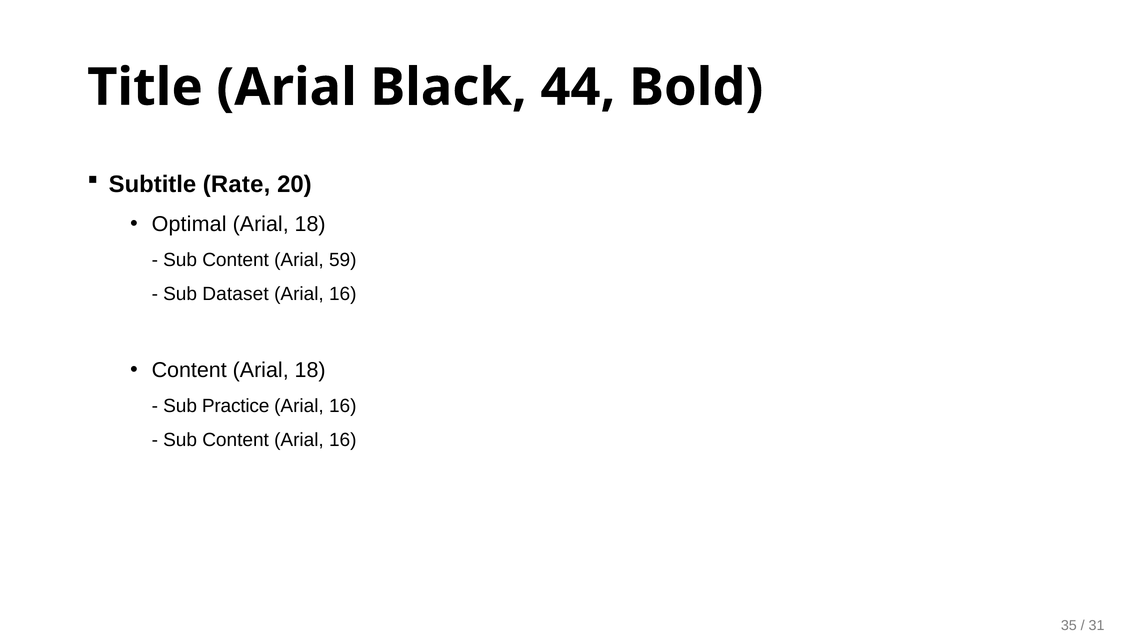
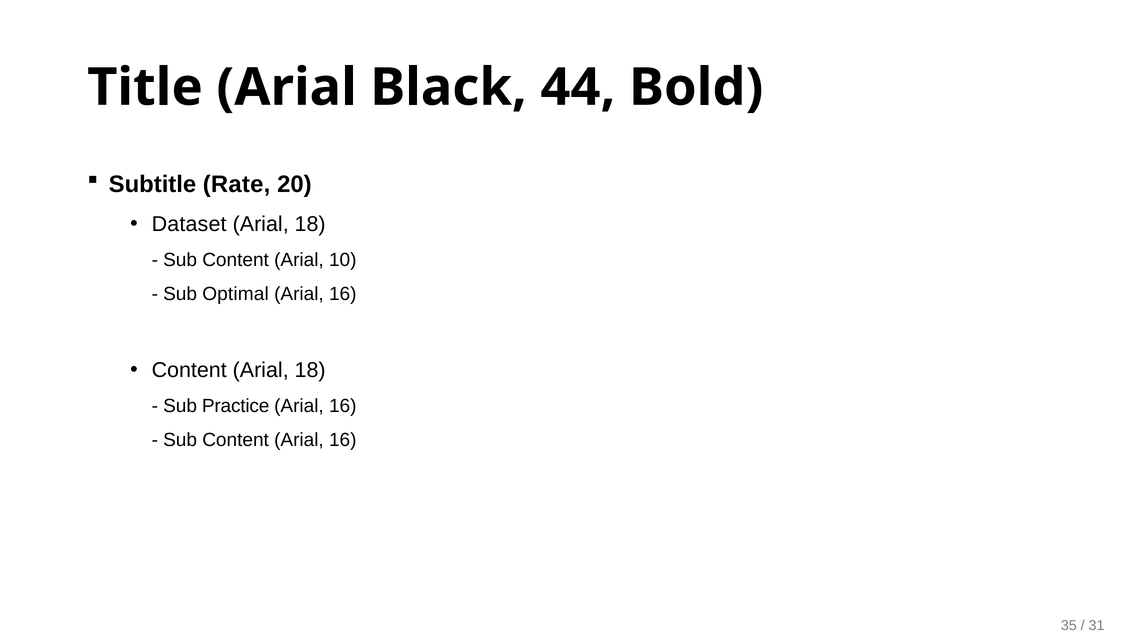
Optimal: Optimal -> Dataset
59: 59 -> 10
Dataset: Dataset -> Optimal
